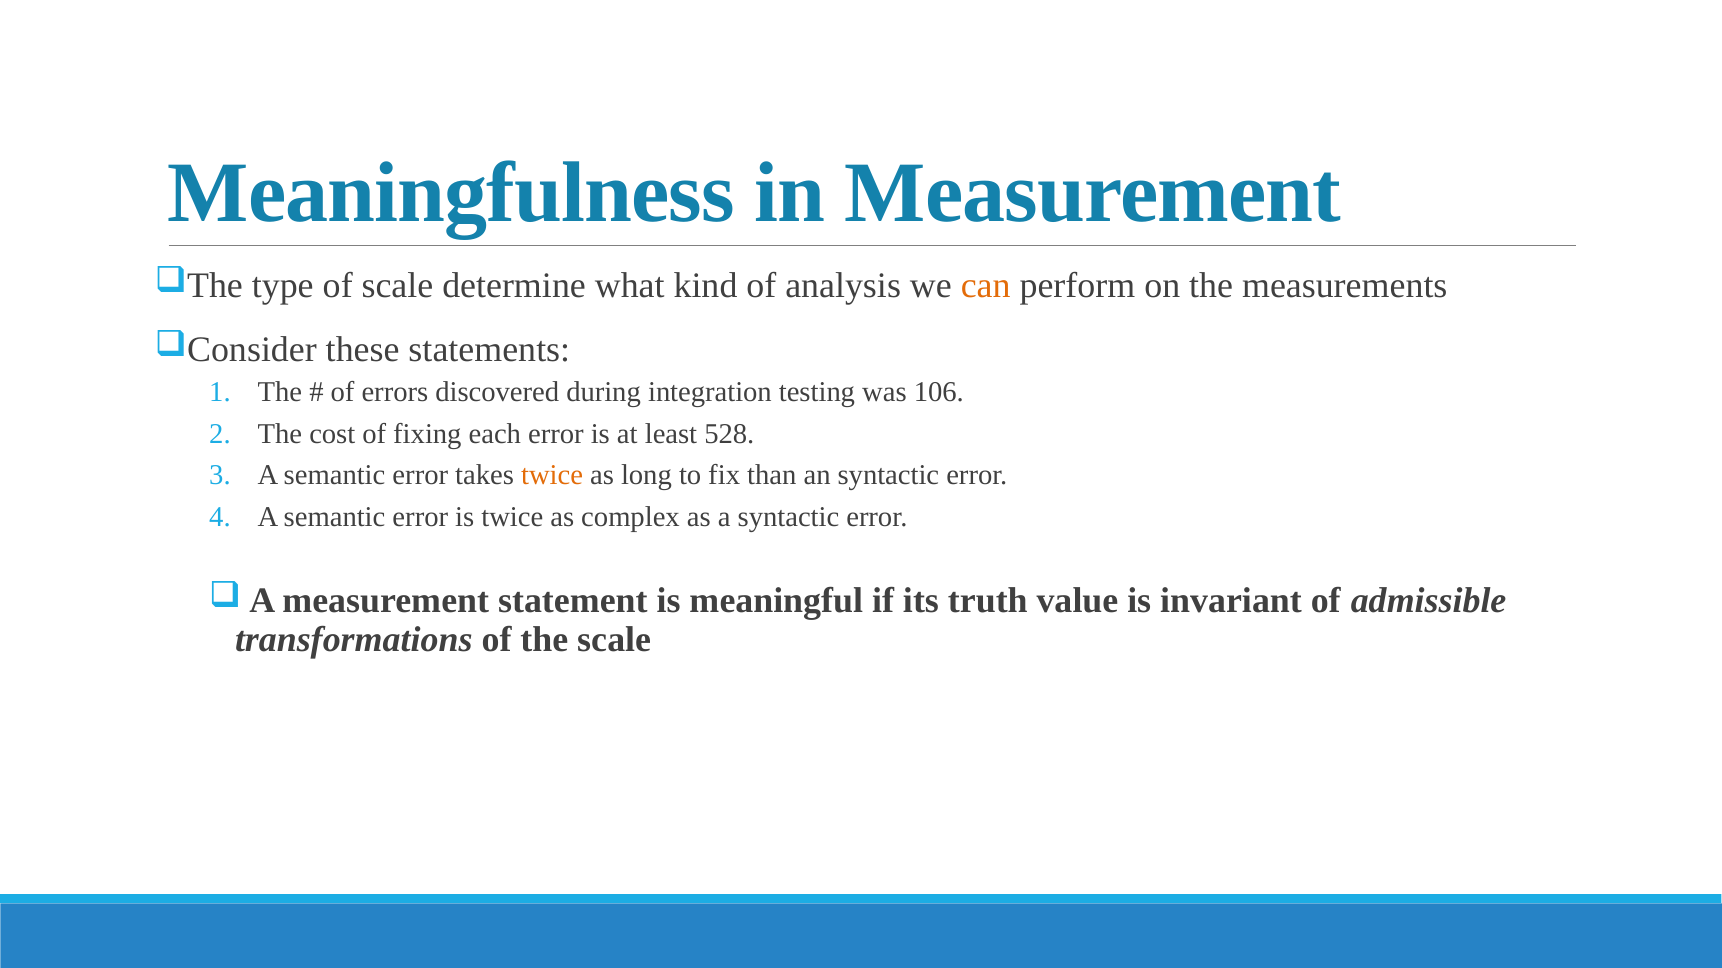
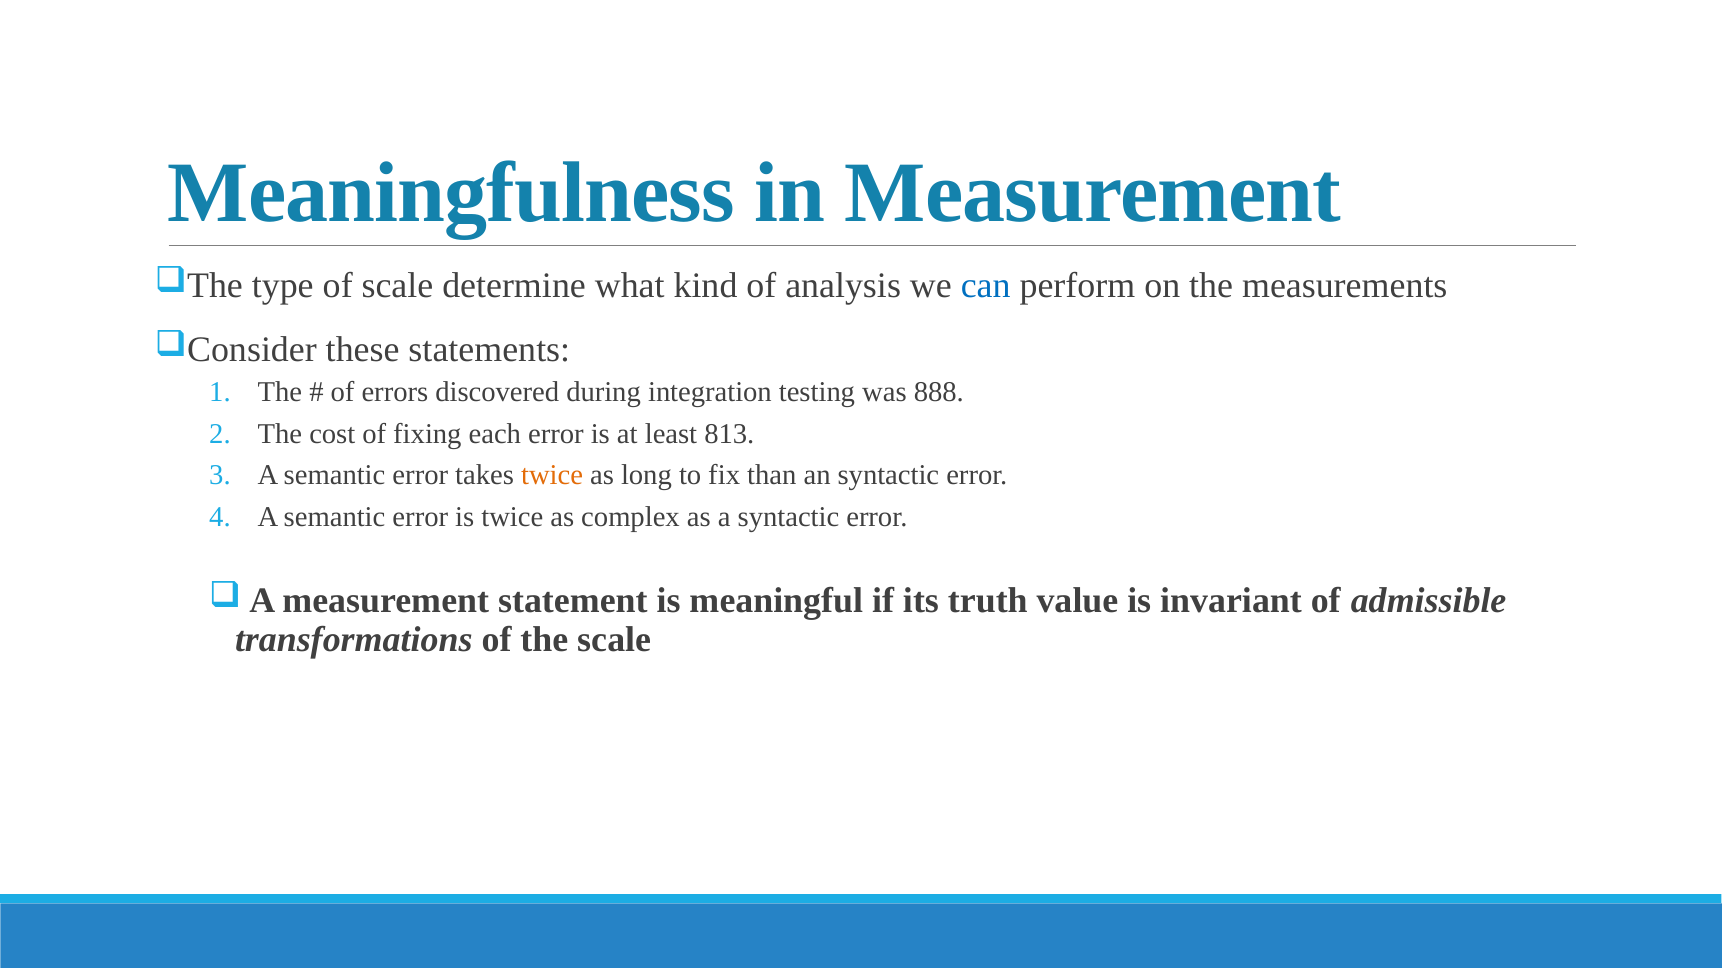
can colour: orange -> blue
106: 106 -> 888
528: 528 -> 813
